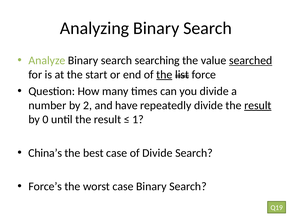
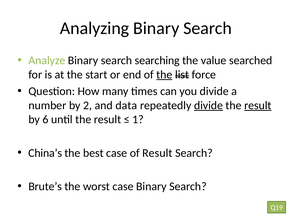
searched underline: present -> none
have: have -> data
divide at (208, 105) underline: none -> present
0: 0 -> 6
of Divide: Divide -> Result
Force’s: Force’s -> Brute’s
